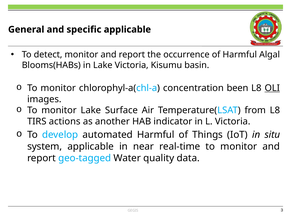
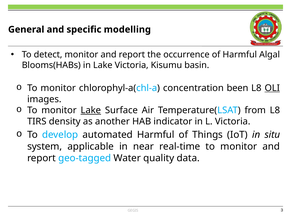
specific applicable: applicable -> modelling
Lake at (91, 110) underline: none -> present
actions: actions -> density
